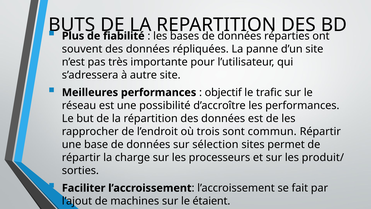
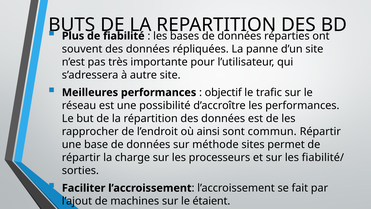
trois: trois -> ainsi
sélection: sélection -> méthode
produit/: produit/ -> fiabilité/
